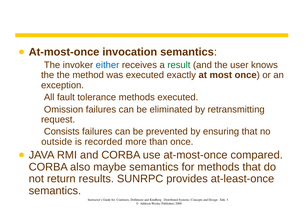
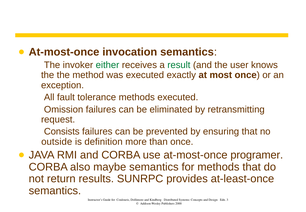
either colour: blue -> green
recorded: recorded -> definition
compared: compared -> programer
